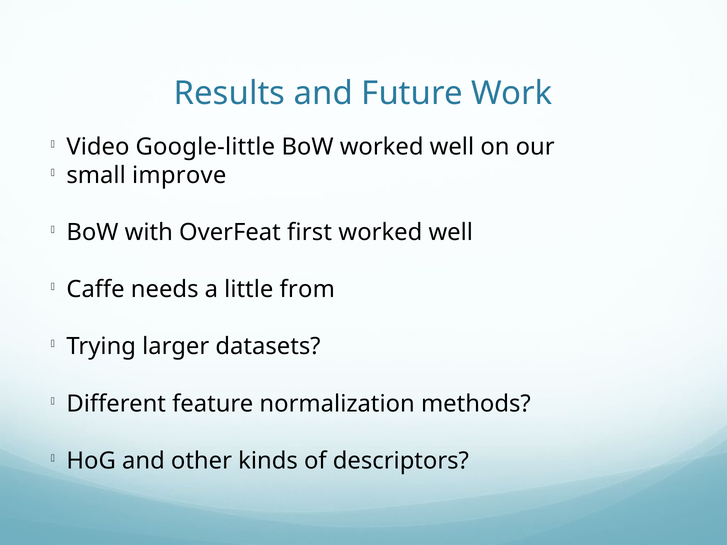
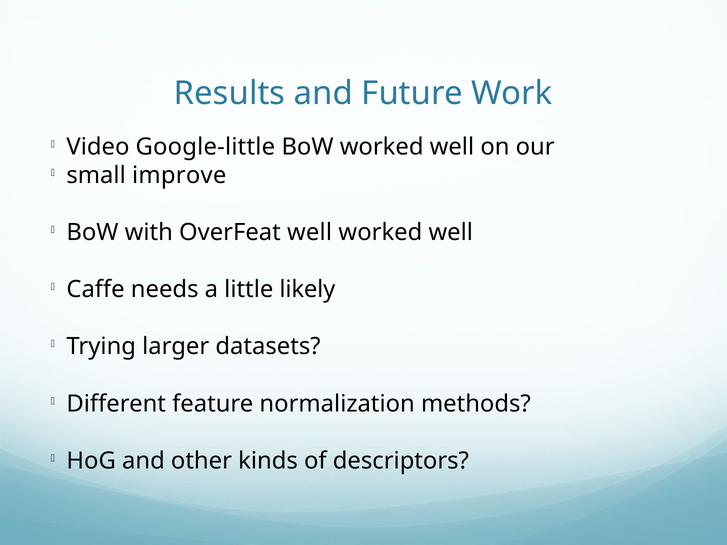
OverFeat first: first -> well
from: from -> likely
